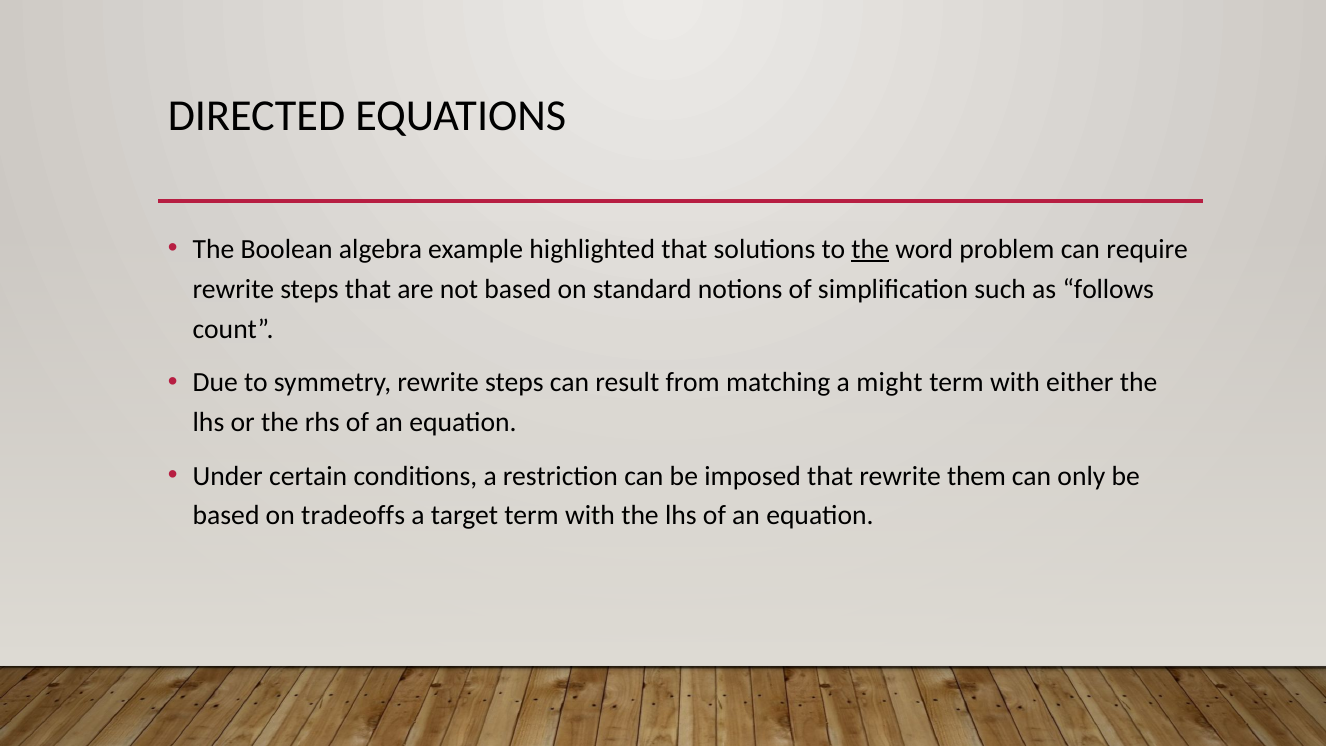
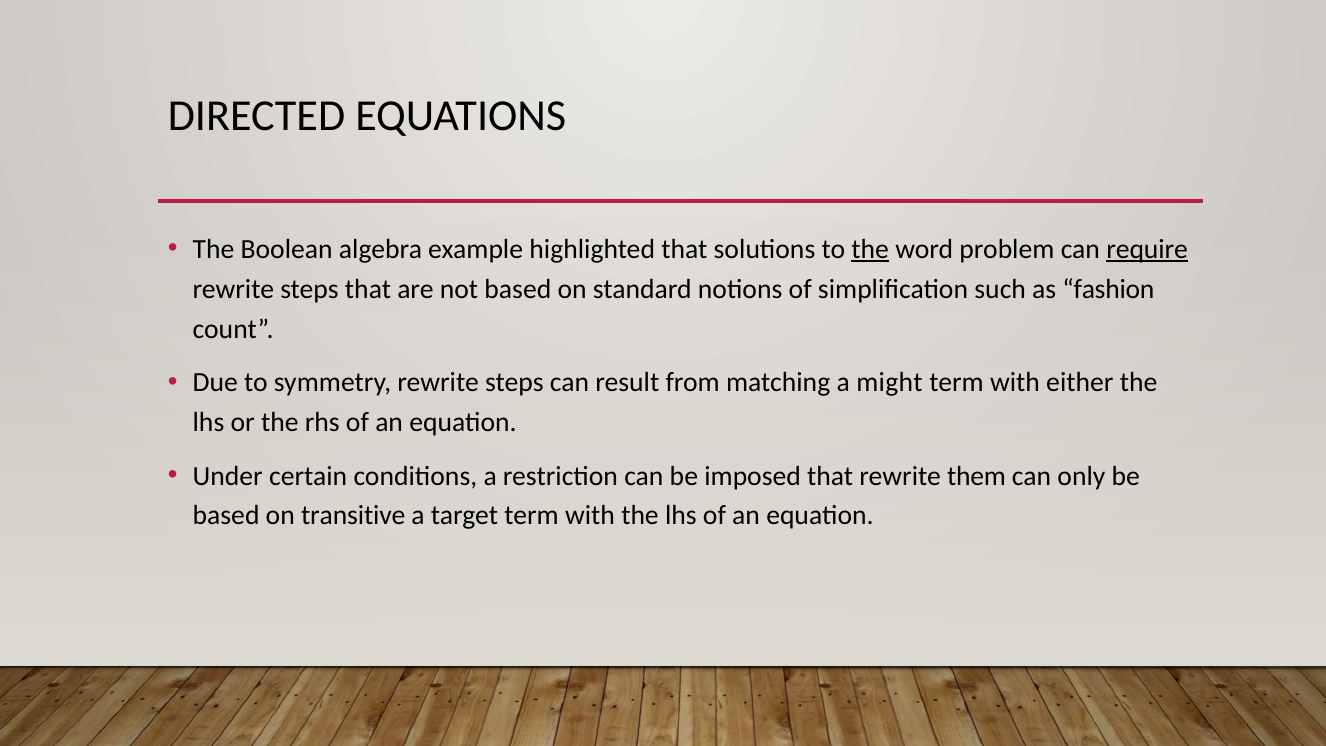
require underline: none -> present
follows: follows -> fashion
tradeoffs: tradeoffs -> transitive
